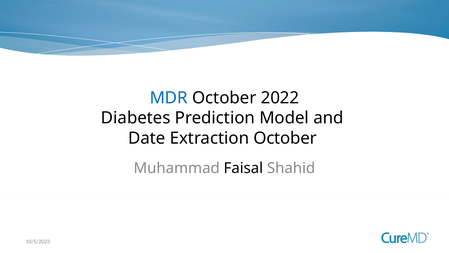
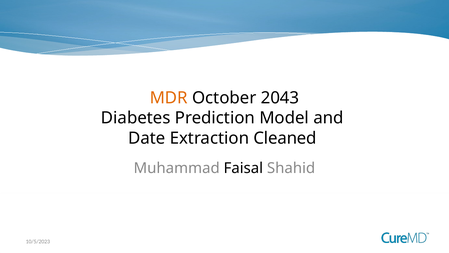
MDR colour: blue -> orange
2022: 2022 -> 2043
Extraction October: October -> Cleaned
